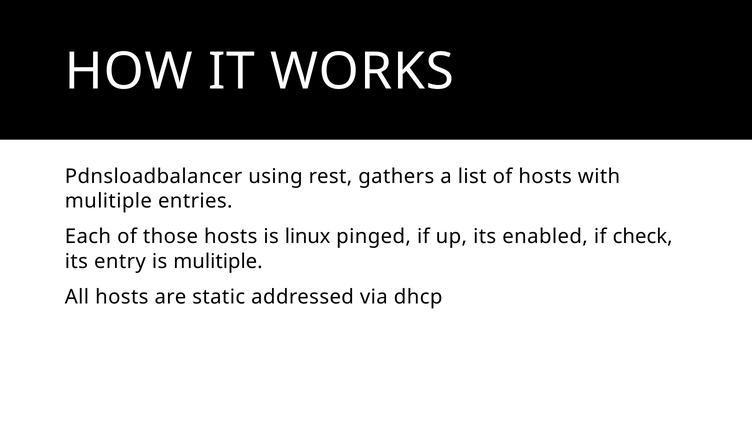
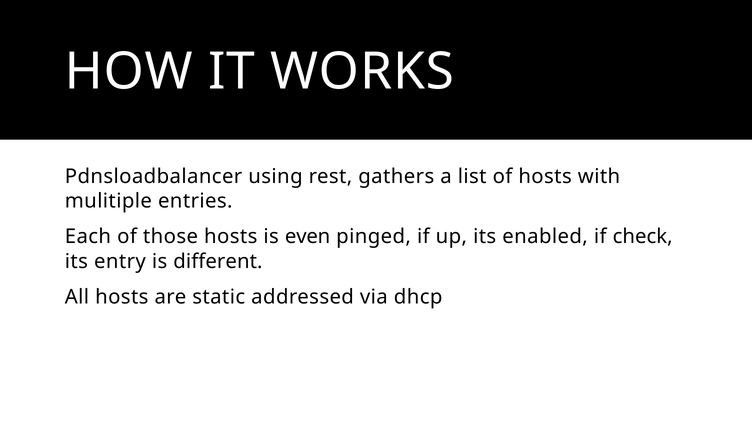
linux: linux -> even
is mulitiple: mulitiple -> different
